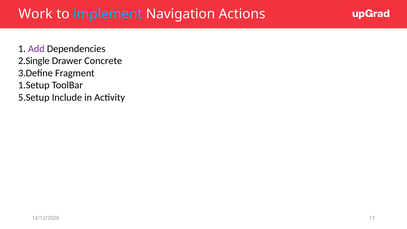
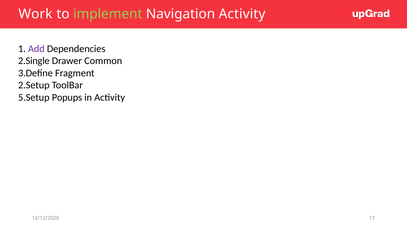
implement colour: light blue -> light green
Navigation Actions: Actions -> Activity
Concrete: Concrete -> Common
1.Setup: 1.Setup -> 2.Setup
Include: Include -> Popups
